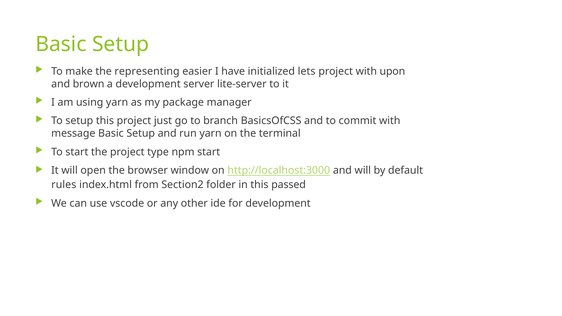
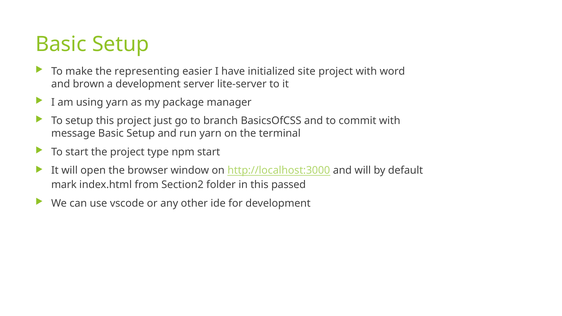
lets: lets -> site
upon: upon -> word
rules: rules -> mark
